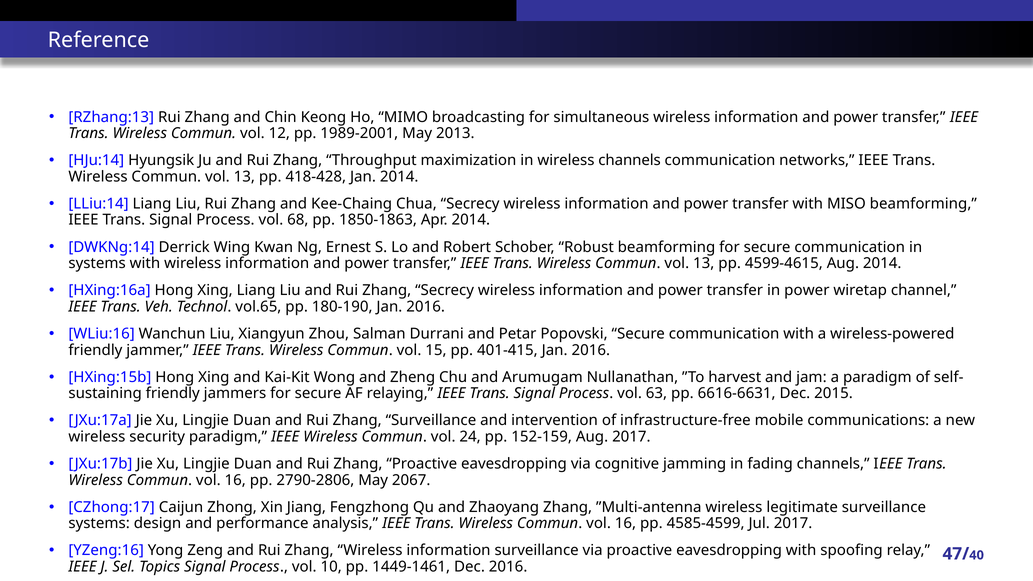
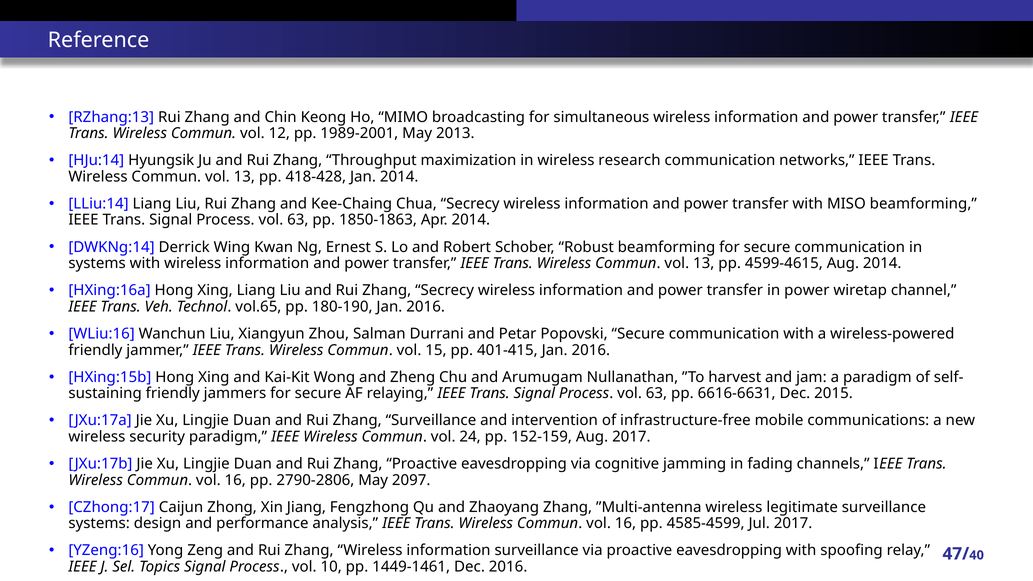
wireless channels: channels -> research
68 at (298, 220): 68 -> 63
2067: 2067 -> 2097
